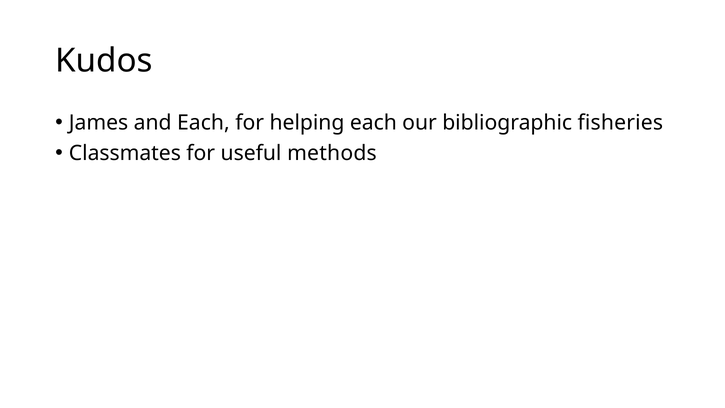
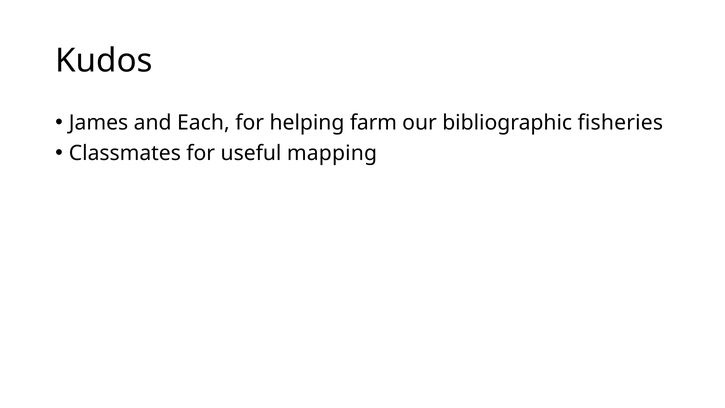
helping each: each -> farm
methods: methods -> mapping
